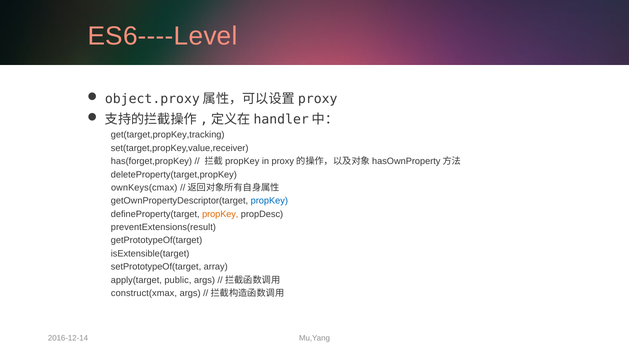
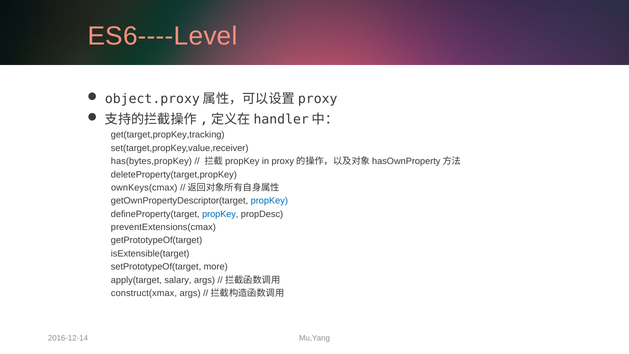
has(forget,propKey: has(forget,propKey -> has(bytes,propKey
propKey at (220, 214) colour: orange -> blue
preventExtensions(result: preventExtensions(result -> preventExtensions(cmax
array: array -> more
public: public -> salary
